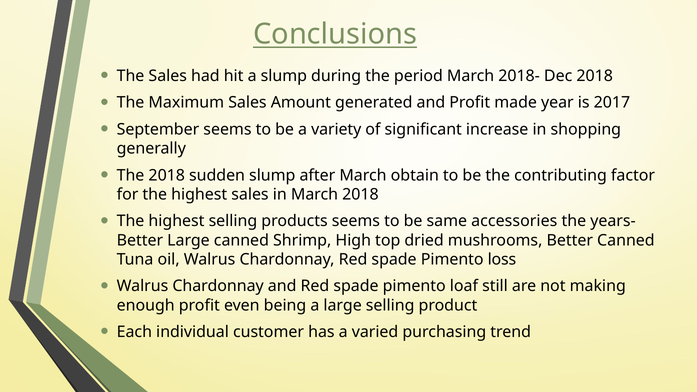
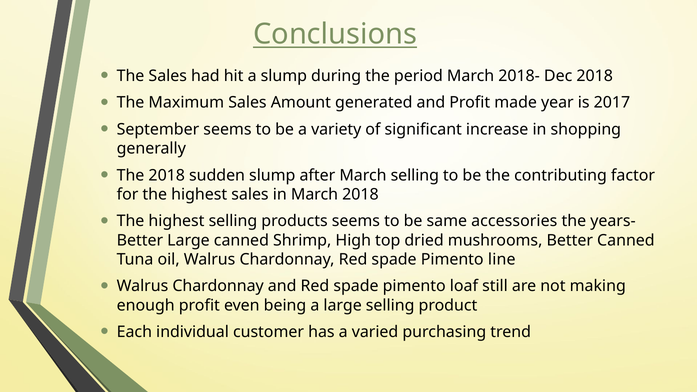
March obtain: obtain -> selling
loss: loss -> line
